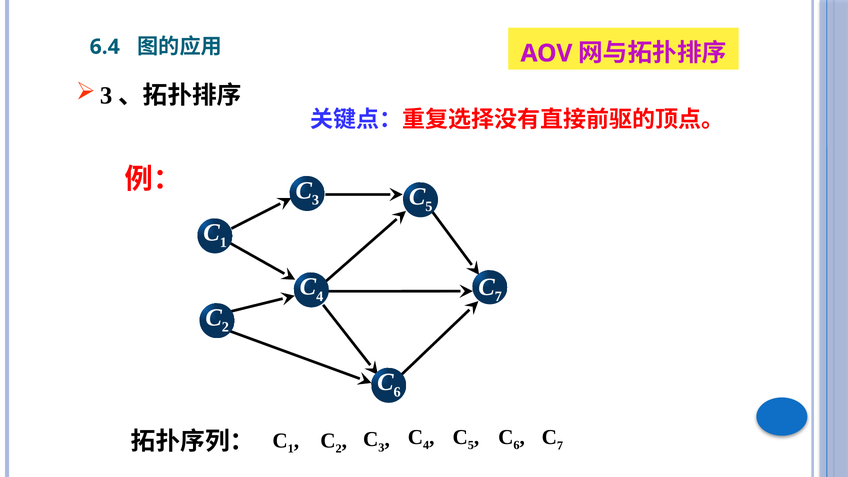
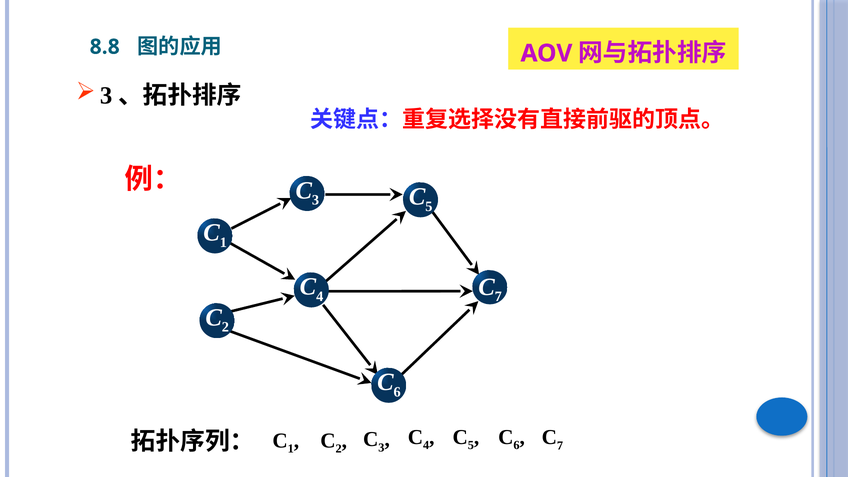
6.4: 6.4 -> 8.8
